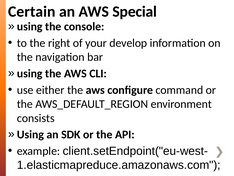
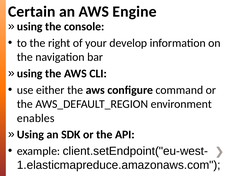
Special: Special -> Engine
consists: consists -> enables
